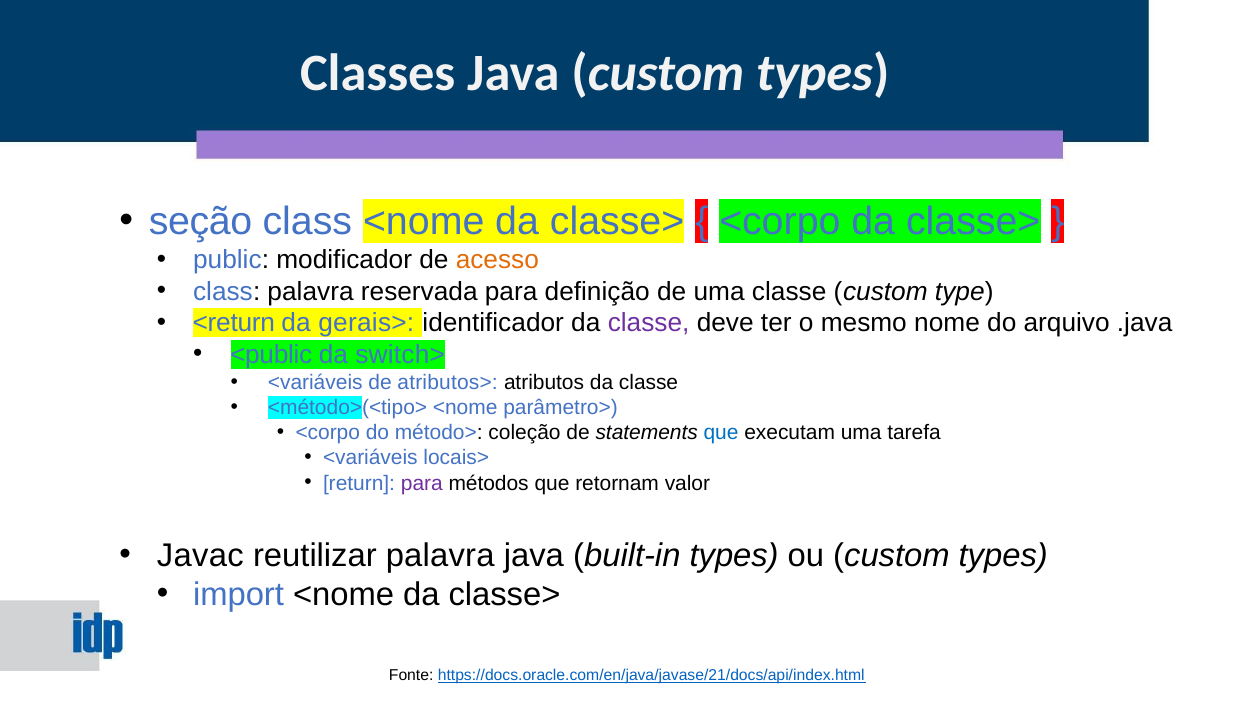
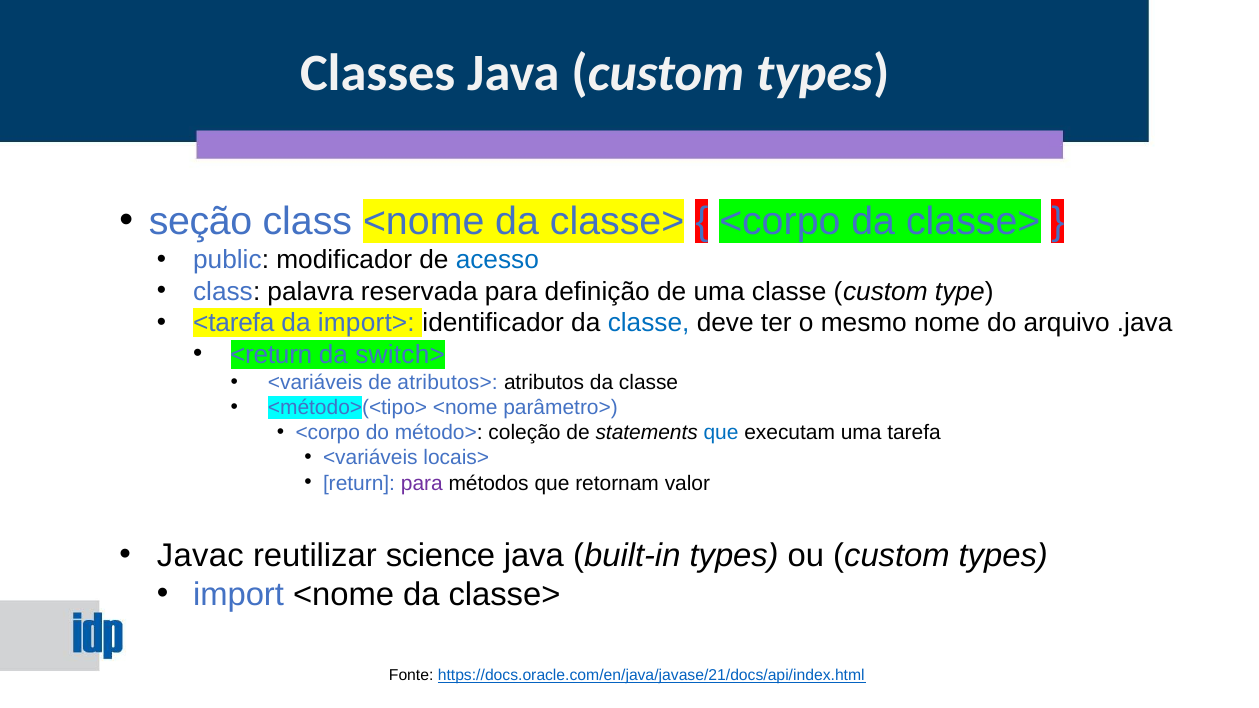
acesso colour: orange -> blue
<return: <return -> <tarefa
gerais>: gerais> -> import>
classe at (649, 323) colour: purple -> blue
<public: <public -> <return
reutilizar palavra: palavra -> science
